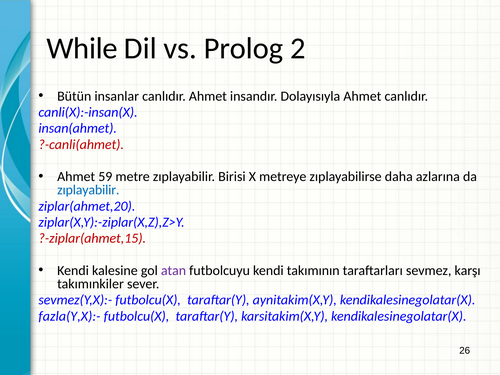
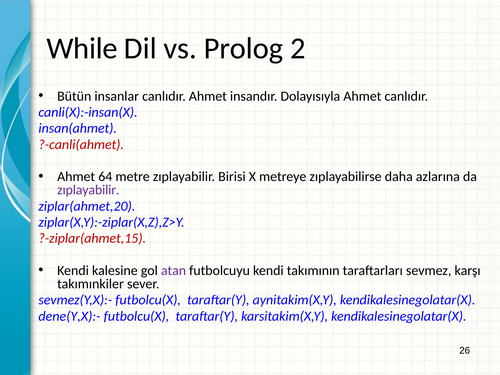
59: 59 -> 64
zıplayabilir at (88, 190) colour: blue -> purple
fazla(Y,X):-: fazla(Y,X):- -> dene(Y,X):-
